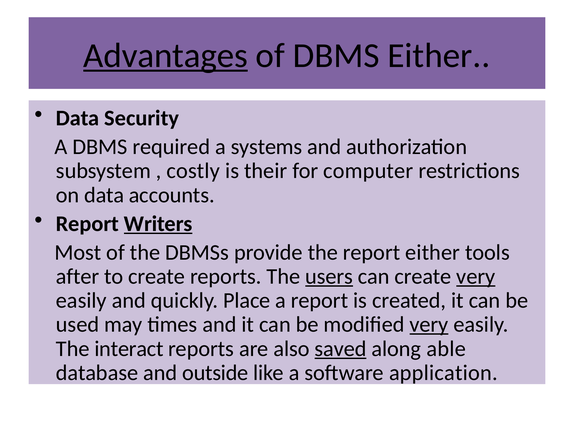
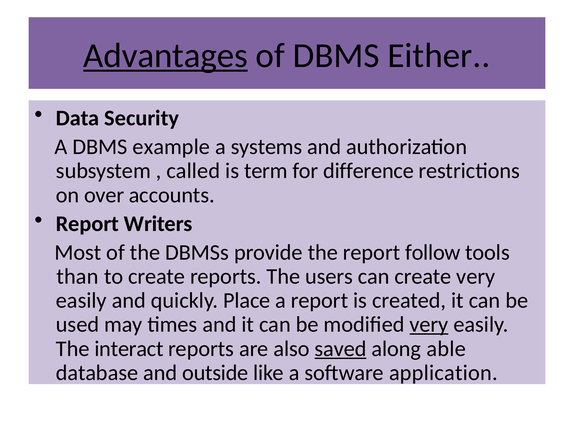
required: required -> example
costly: costly -> called
their: their -> term
computer: computer -> difference
on data: data -> over
Writers underline: present -> none
report either: either -> follow
after: after -> than
users underline: present -> none
very at (476, 277) underline: present -> none
